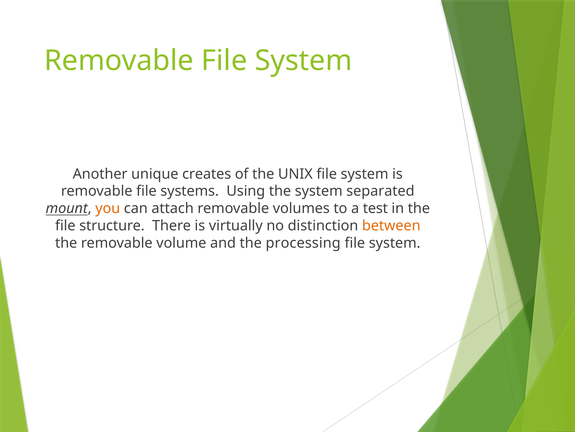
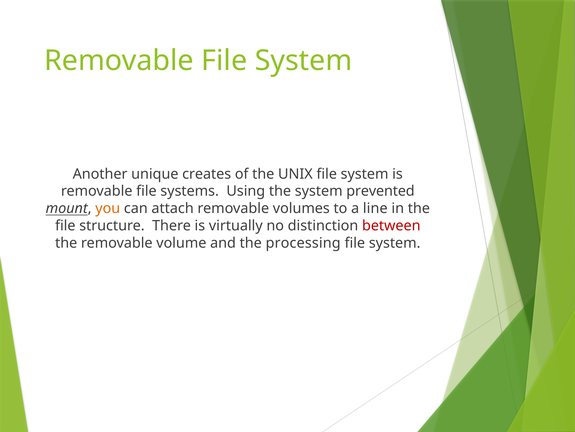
separated: separated -> prevented
test: test -> line
between colour: orange -> red
